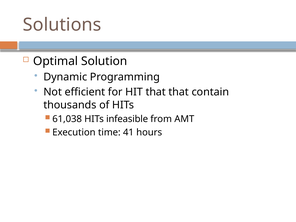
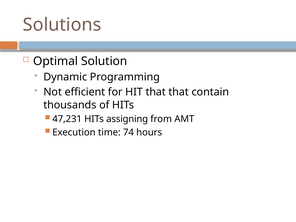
61,038: 61,038 -> 47,231
infeasible: infeasible -> assigning
41: 41 -> 74
